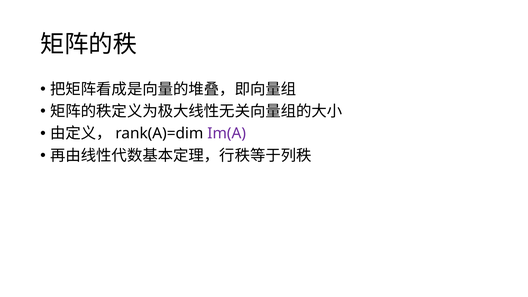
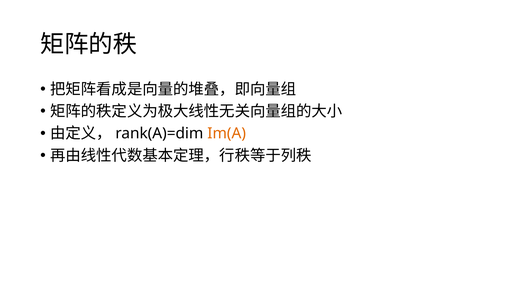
Im(A colour: purple -> orange
